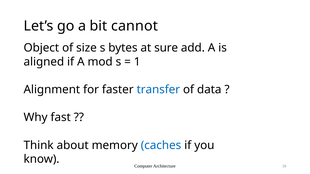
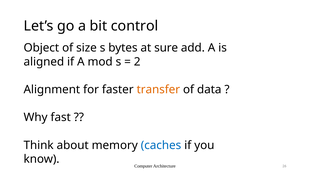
cannot: cannot -> control
1: 1 -> 2
transfer colour: blue -> orange
